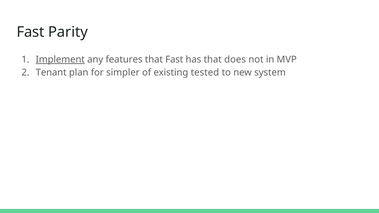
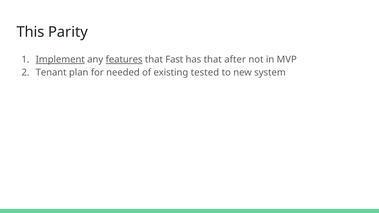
Fast at (31, 32): Fast -> This
features underline: none -> present
does: does -> after
simpler: simpler -> needed
